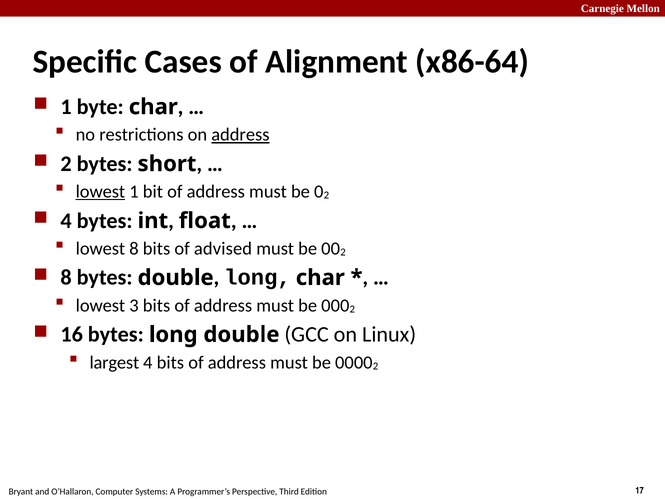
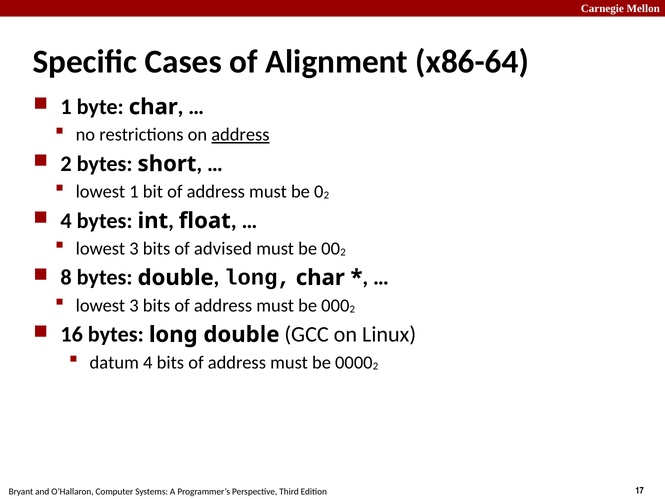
lowest at (100, 192) underline: present -> none
8 at (134, 248): 8 -> 3
largest: largest -> datum
